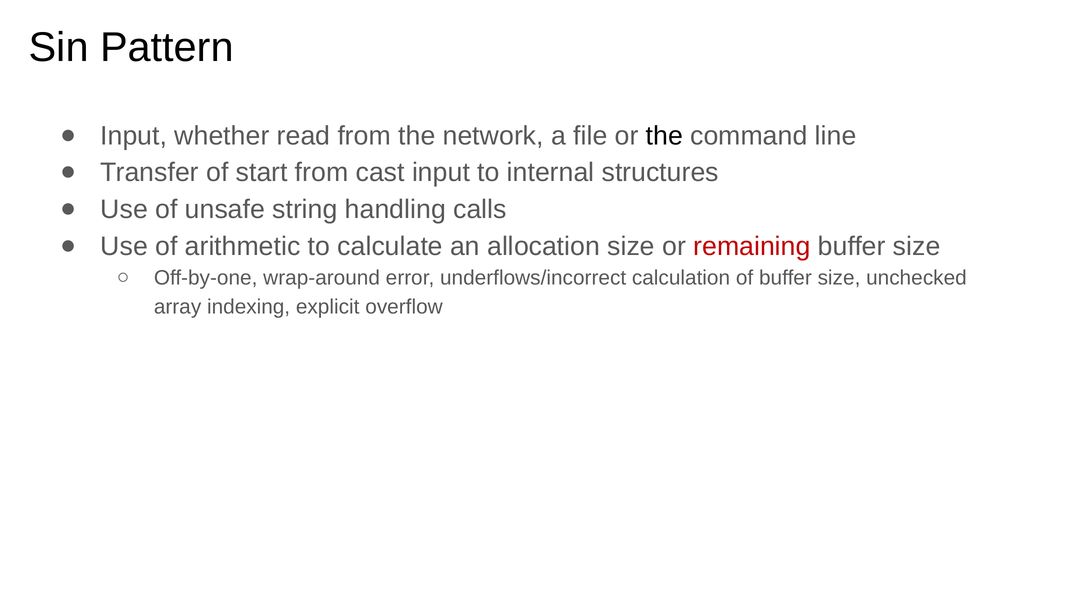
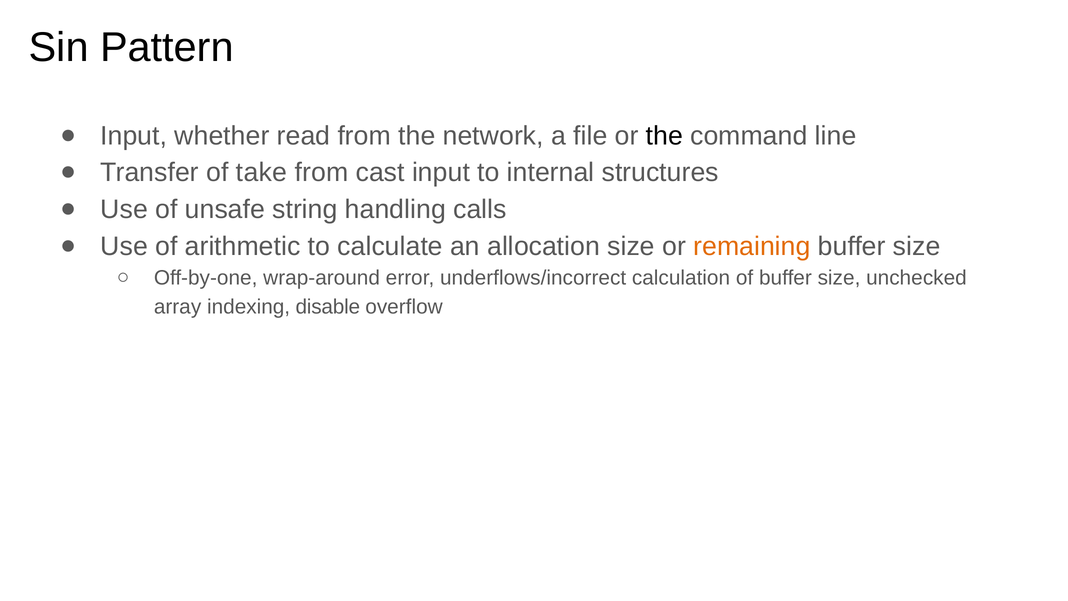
start: start -> take
remaining colour: red -> orange
explicit: explicit -> disable
